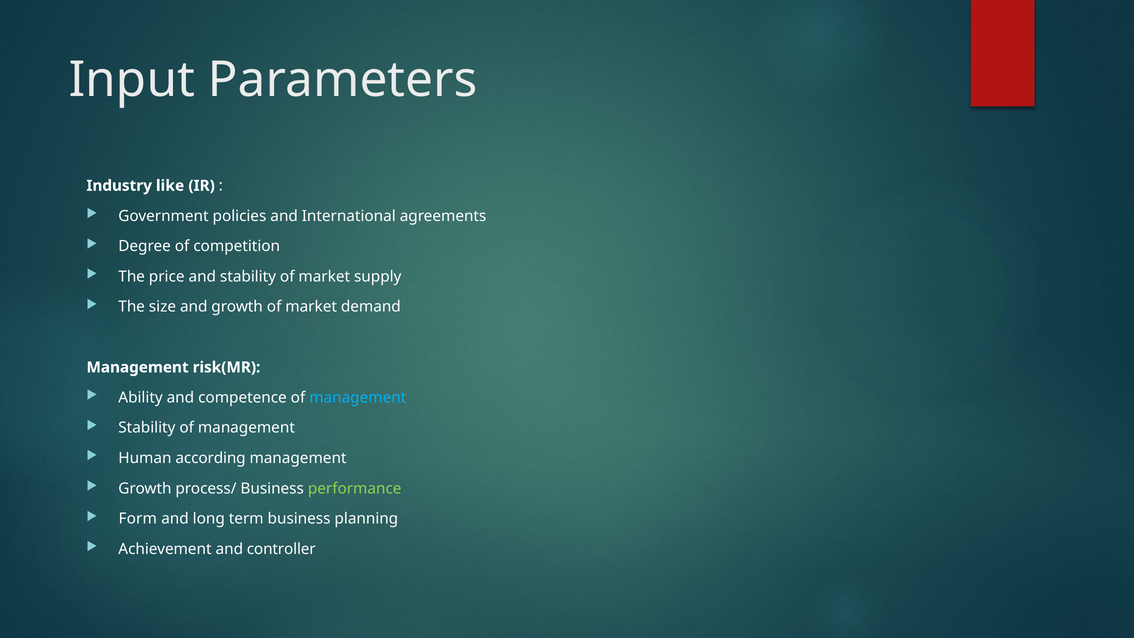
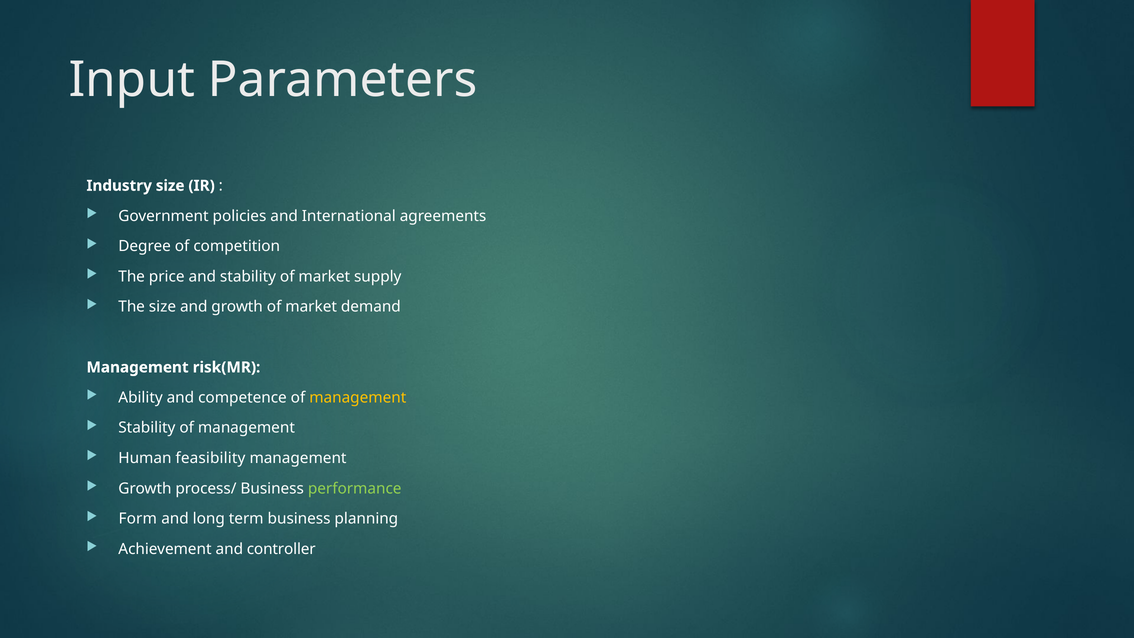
Industry like: like -> size
management at (358, 398) colour: light blue -> yellow
according: according -> feasibility
